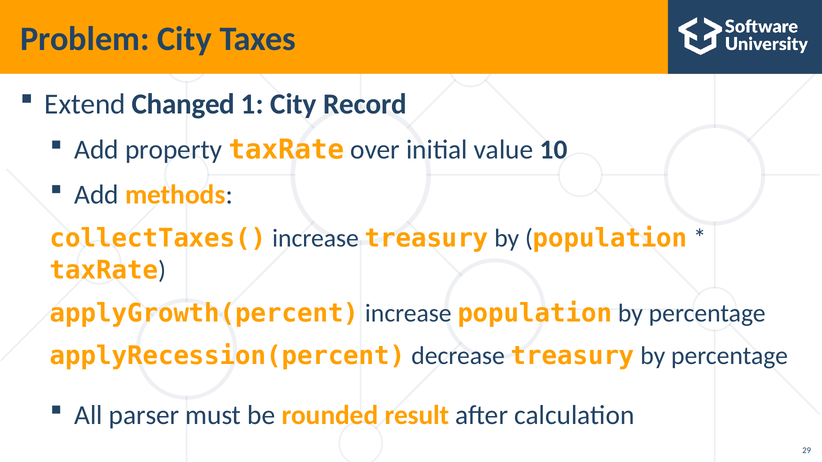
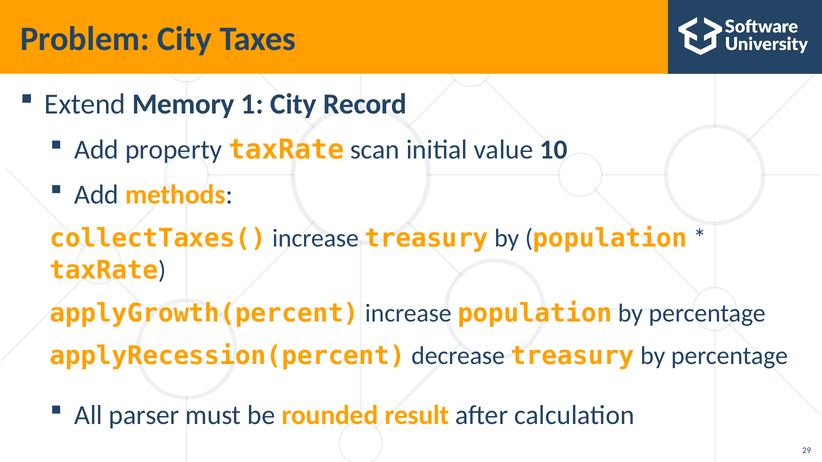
Changed: Changed -> Memory
over: over -> scan
